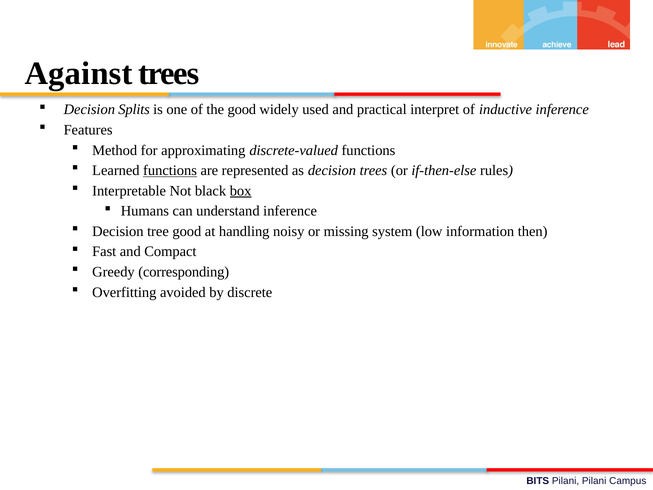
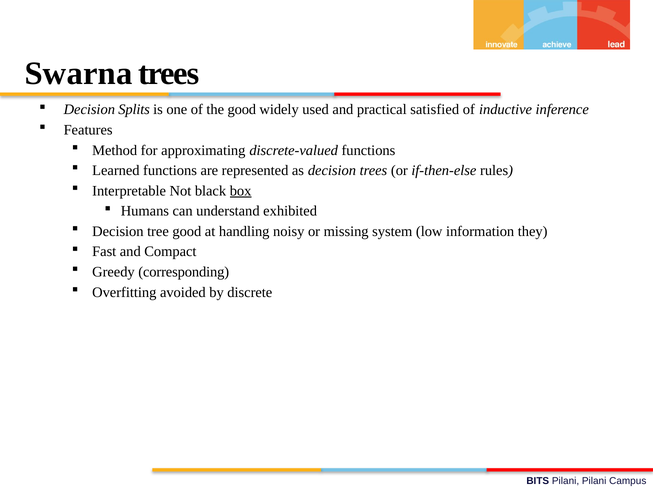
Against: Against -> Swarna
interpret: interpret -> satisfied
functions at (170, 170) underline: present -> none
understand inference: inference -> exhibited
then: then -> they
